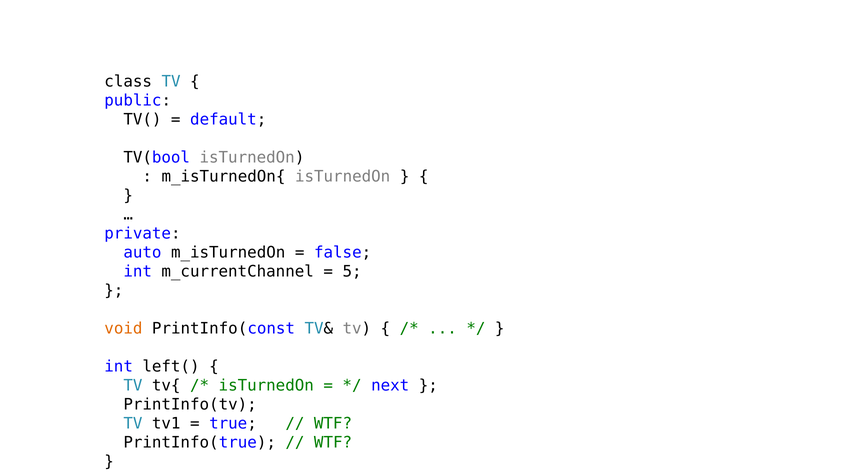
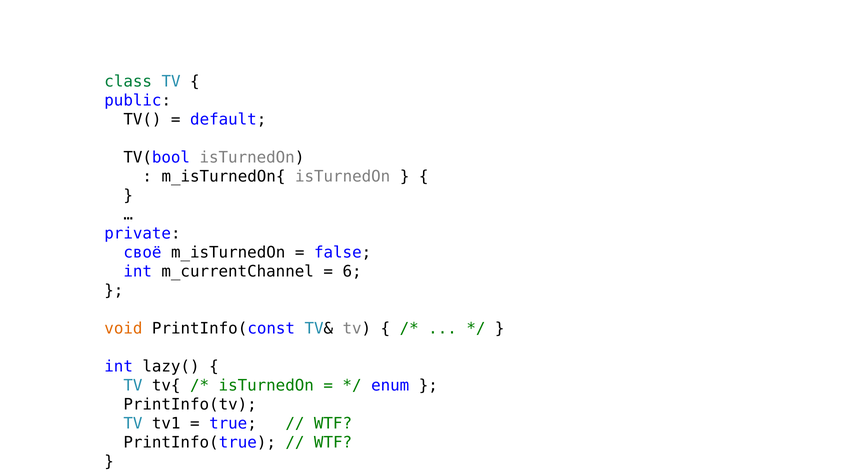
class colour: black -> green
auto: auto -> своё
5: 5 -> 6
left(: left( -> lazy(
next: next -> enum
